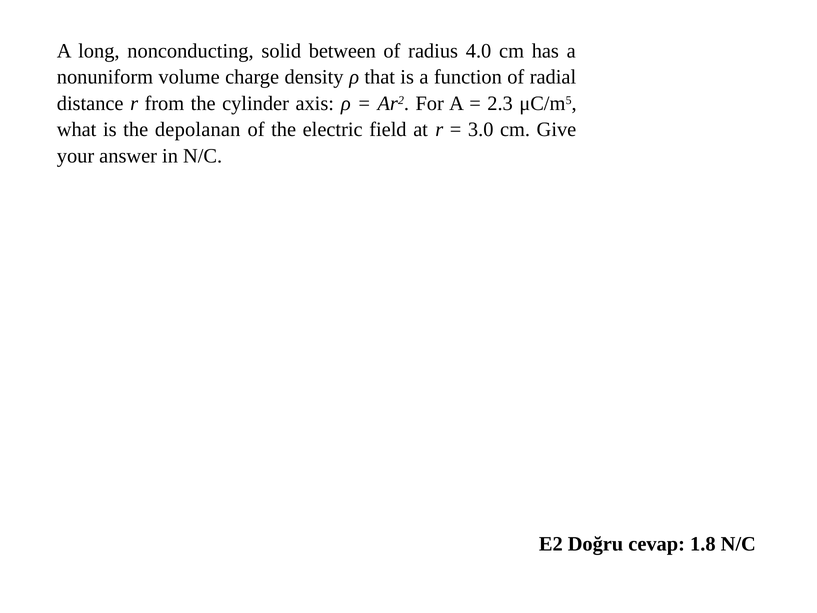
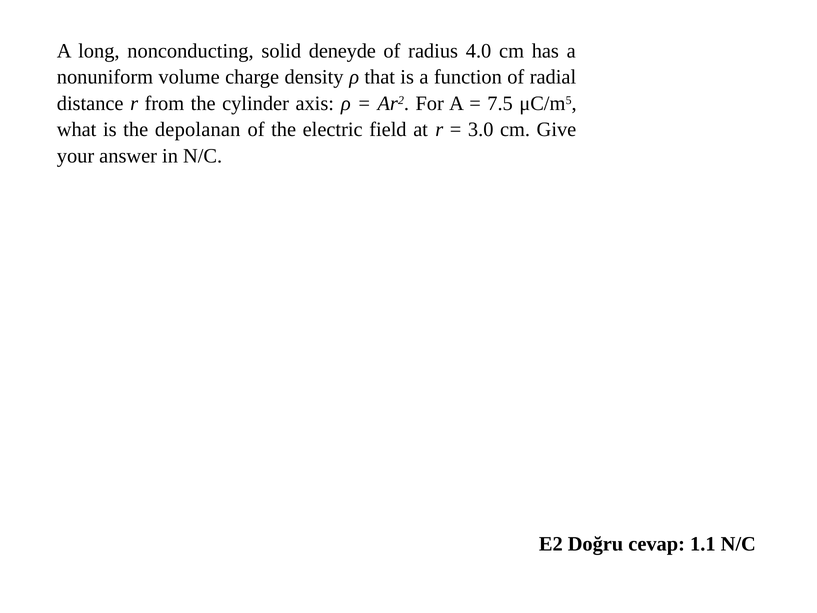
between: between -> deneyde
2.3: 2.3 -> 7.5
1.8: 1.8 -> 1.1
